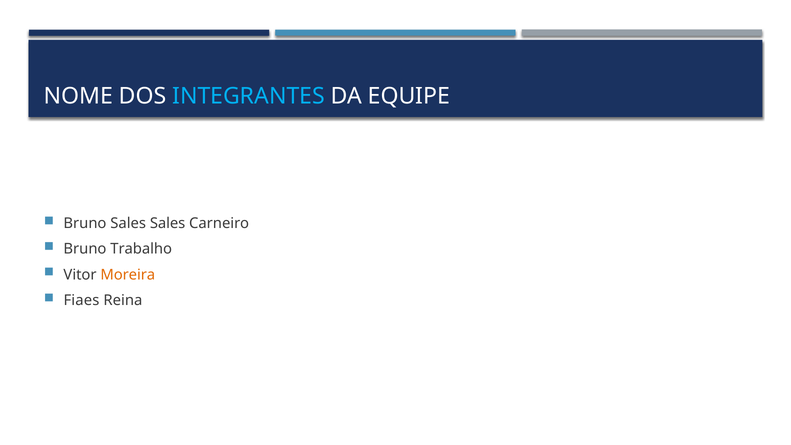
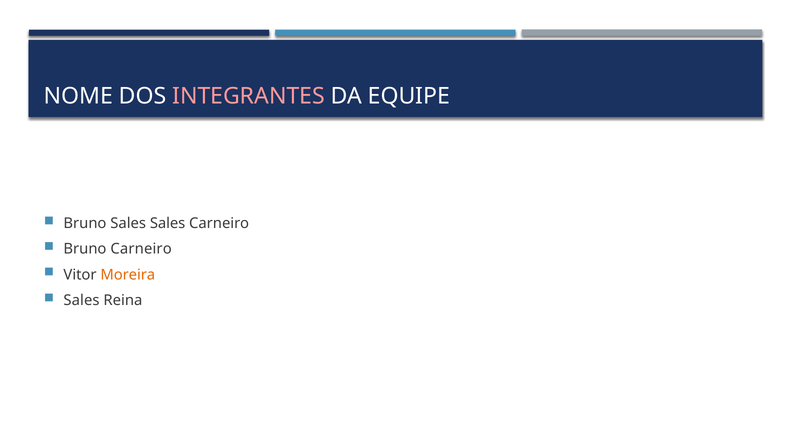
INTEGRANTES colour: light blue -> pink
Bruno Trabalho: Trabalho -> Carneiro
Fiaes at (81, 300): Fiaes -> Sales
